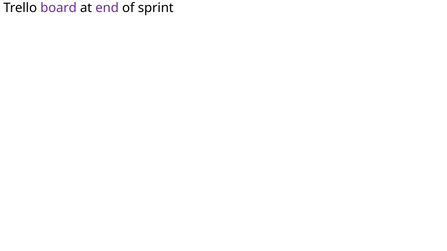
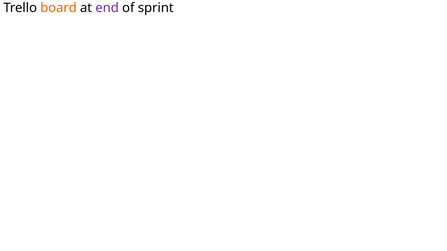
board colour: purple -> orange
